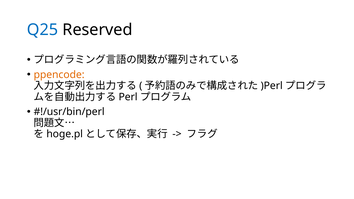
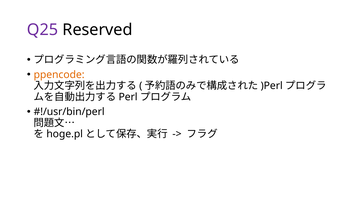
Q25 colour: blue -> purple
